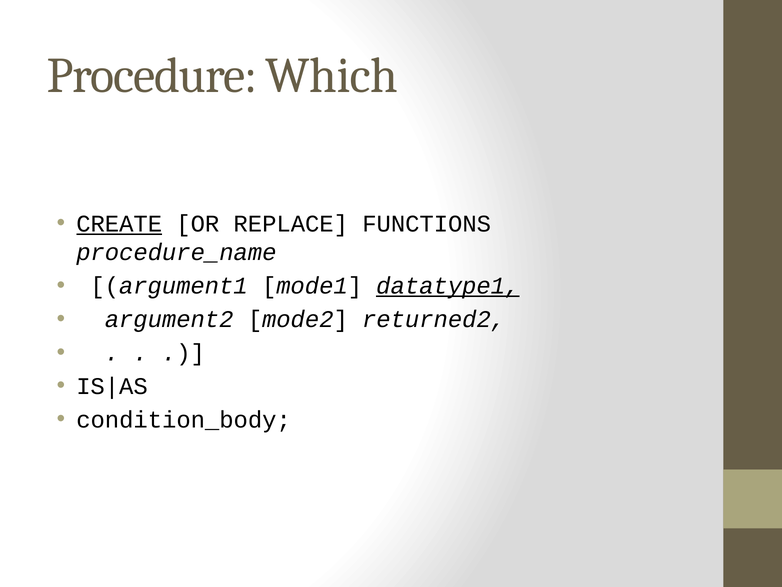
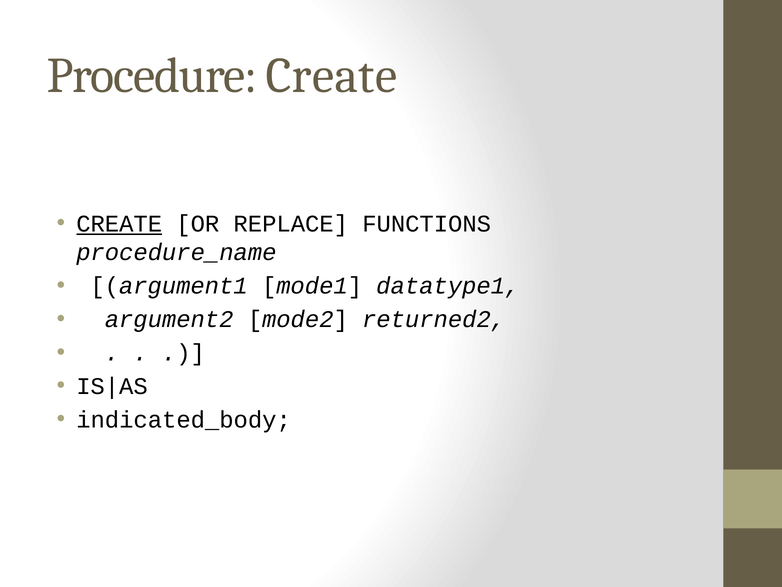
Procedure Which: Which -> Create
datatype1 underline: present -> none
condition_body: condition_body -> indicated_body
